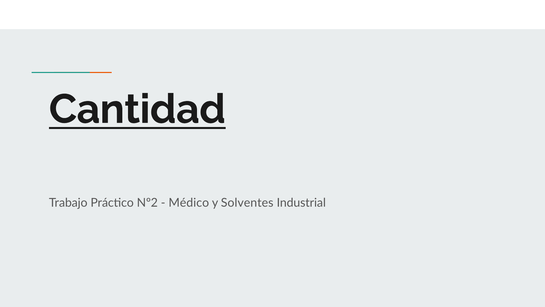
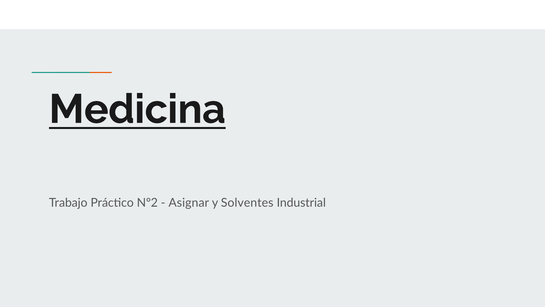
Cantidad: Cantidad -> Medicina
Médico: Médico -> Asignar
